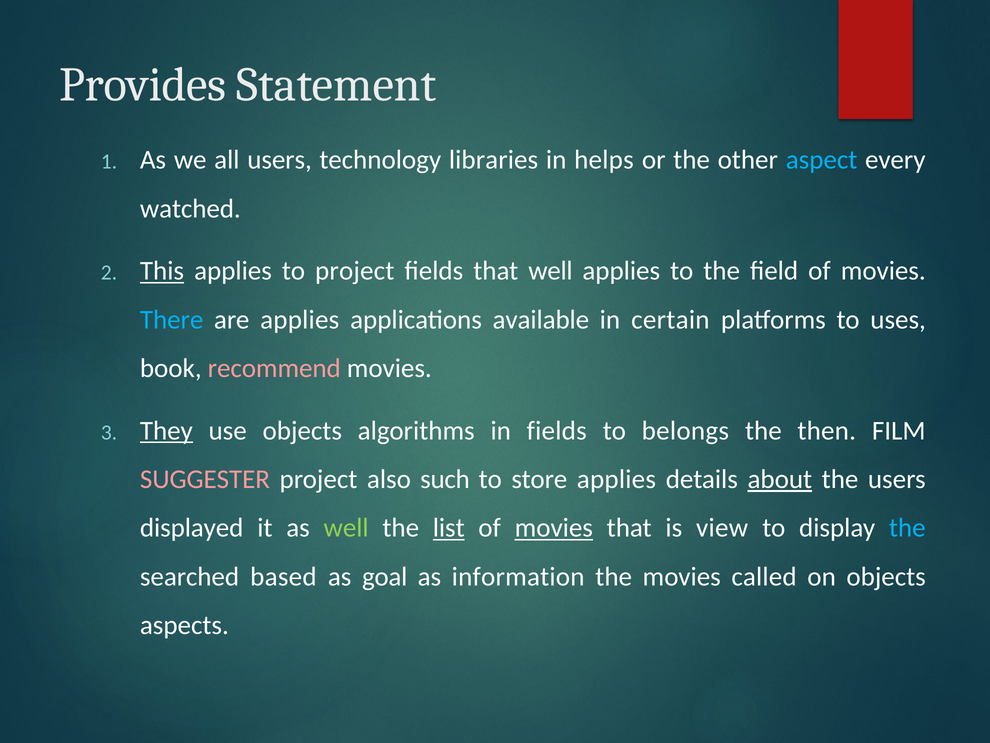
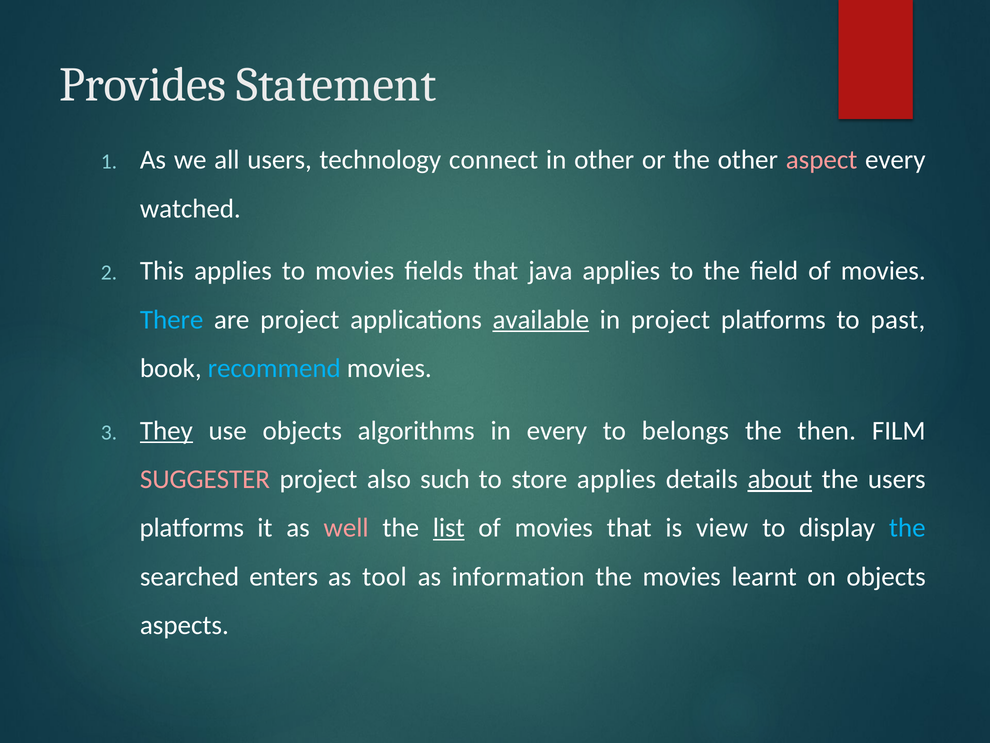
libraries: libraries -> connect
in helps: helps -> other
aspect colour: light blue -> pink
This underline: present -> none
to project: project -> movies
that well: well -> java
are applies: applies -> project
available underline: none -> present
in certain: certain -> project
uses: uses -> past
recommend colour: pink -> light blue
in fields: fields -> every
displayed at (192, 528): displayed -> platforms
well at (346, 528) colour: light green -> pink
movies at (554, 528) underline: present -> none
based: based -> enters
goal: goal -> tool
called: called -> learnt
